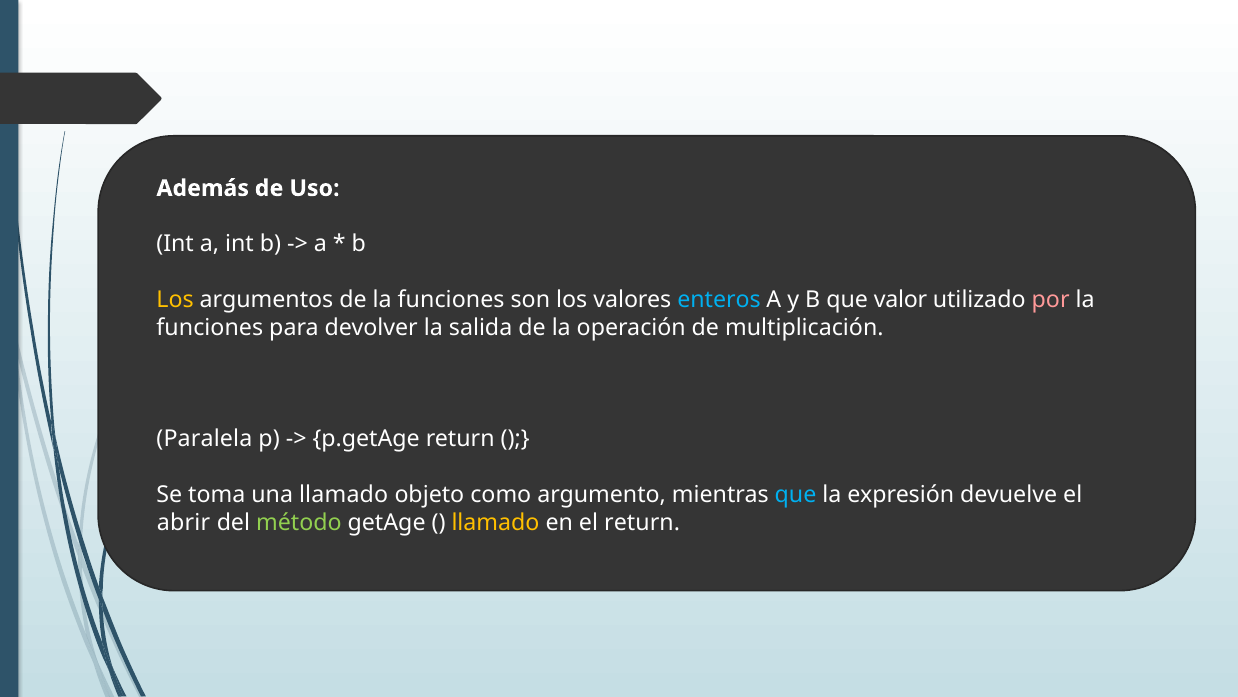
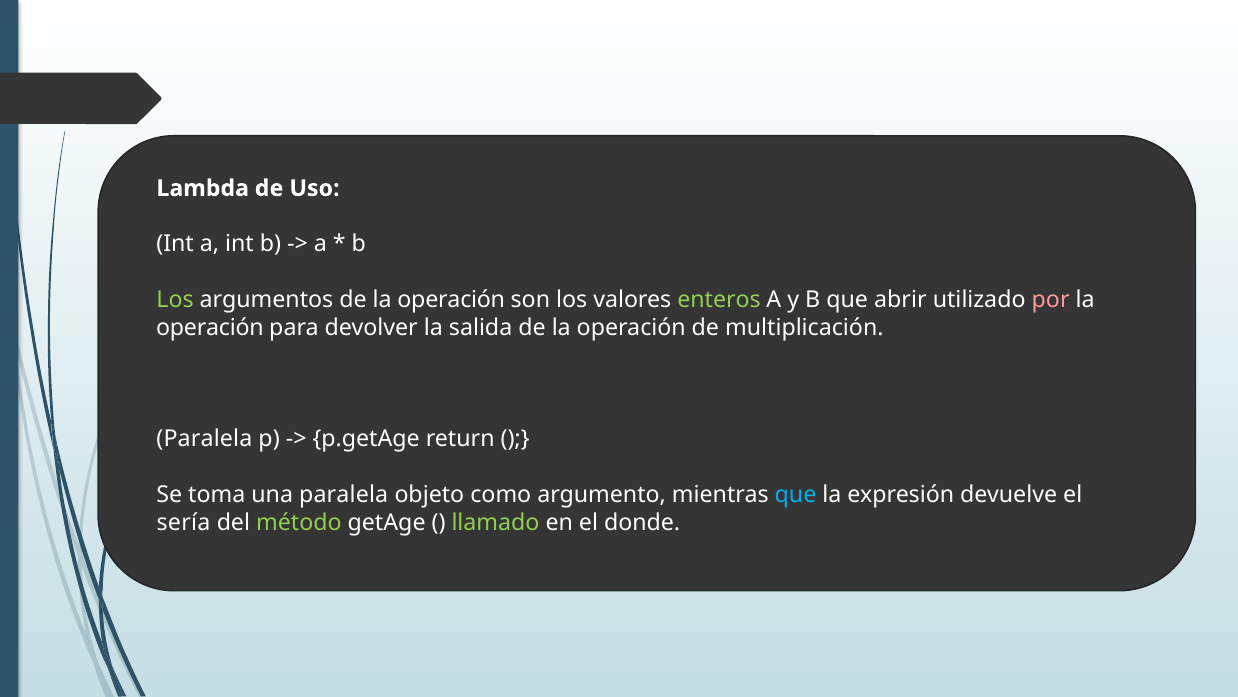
Además: Además -> Lambda
Los at (175, 300) colour: yellow -> light green
argumentos de la funciones: funciones -> operación
enteros colour: light blue -> light green
valor: valor -> abrir
funciones at (210, 327): funciones -> operación
una llamado: llamado -> paralela
abrir: abrir -> sería
llamado at (496, 522) colour: yellow -> light green
el return: return -> donde
